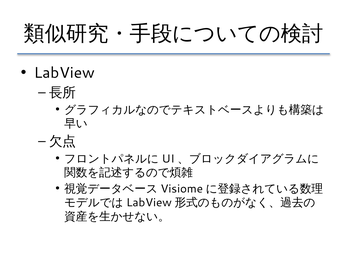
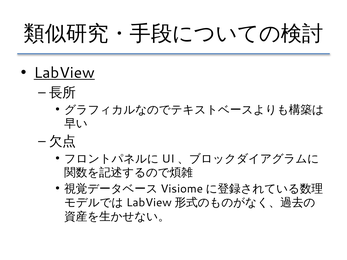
LabView underline: none -> present
